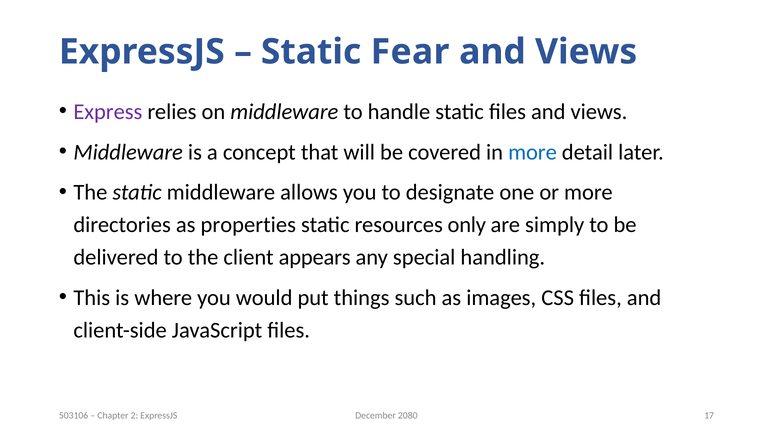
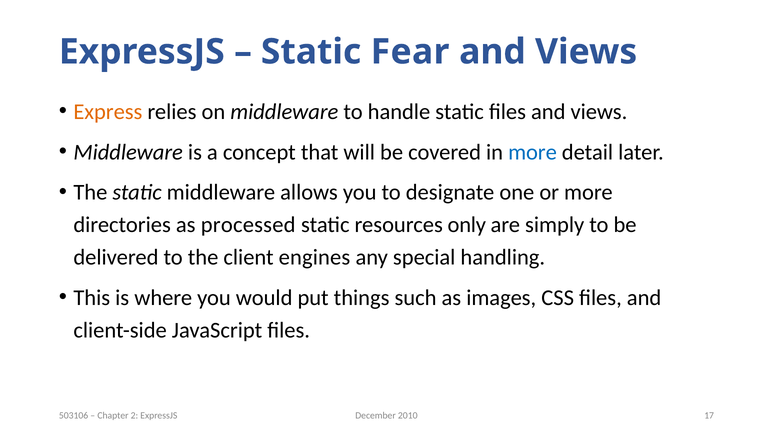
Express colour: purple -> orange
properties: properties -> processed
appears: appears -> engines
2080: 2080 -> 2010
